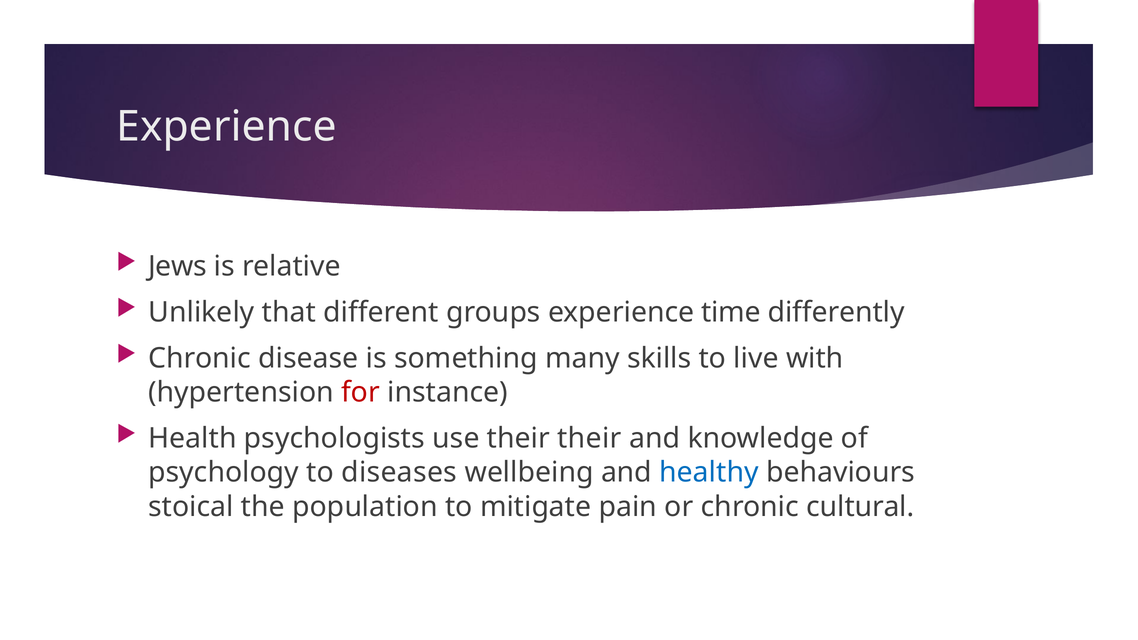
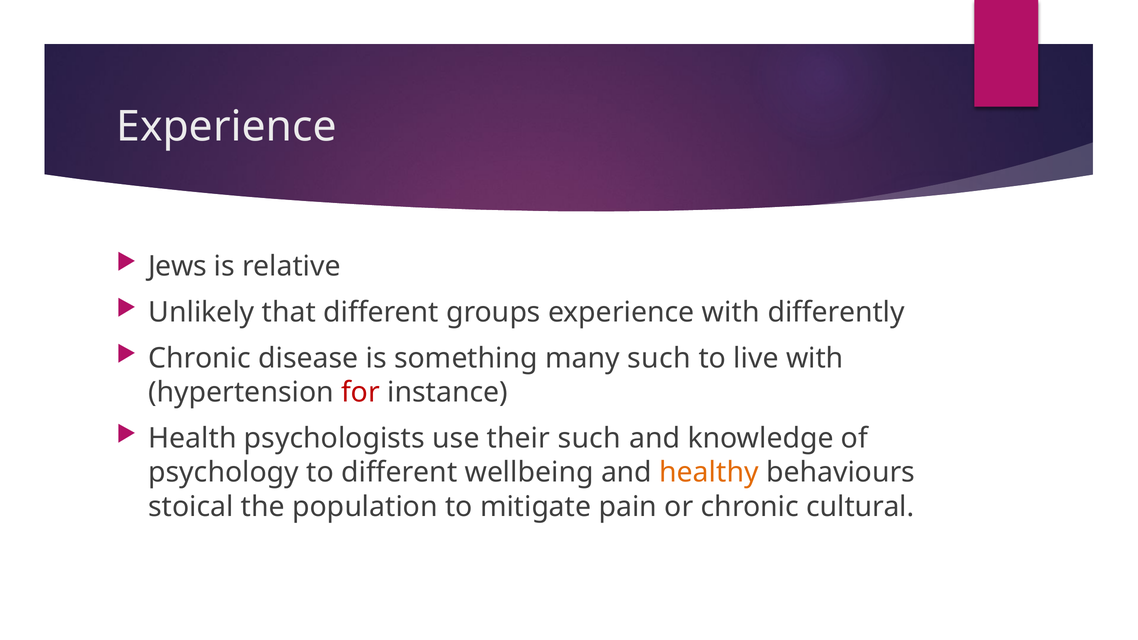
experience time: time -> with
many skills: skills -> such
their their: their -> such
to diseases: diseases -> different
healthy colour: blue -> orange
